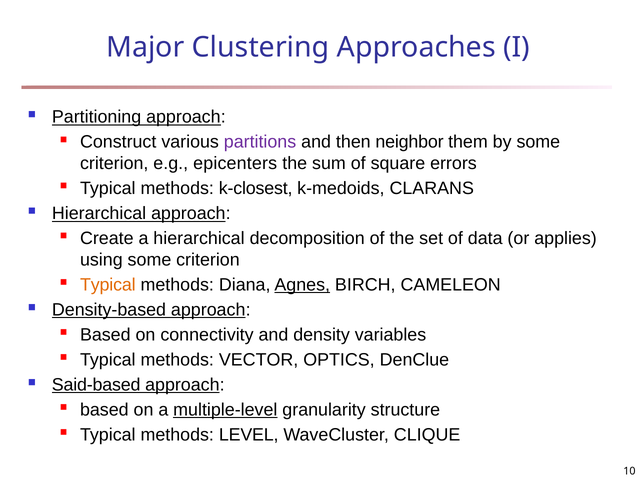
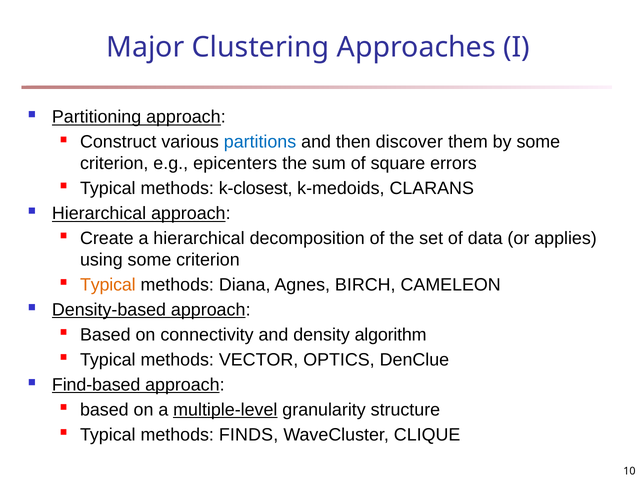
partitions colour: purple -> blue
neighbor: neighbor -> discover
Agnes underline: present -> none
variables: variables -> algorithm
Said-based: Said-based -> Find-based
LEVEL: LEVEL -> FINDS
